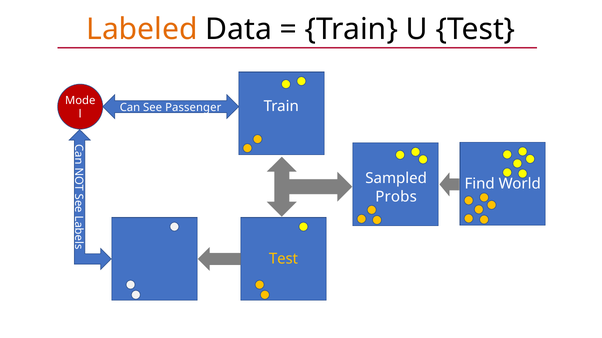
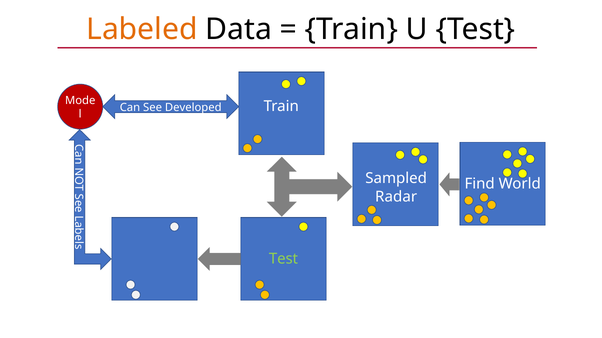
Passenger: Passenger -> Developed
Probs: Probs -> Radar
Test at (284, 259) colour: yellow -> light green
